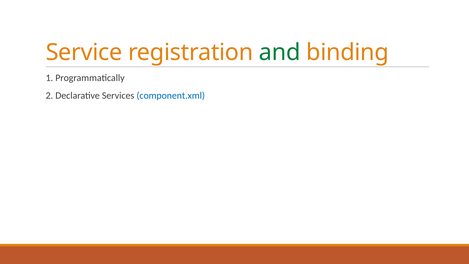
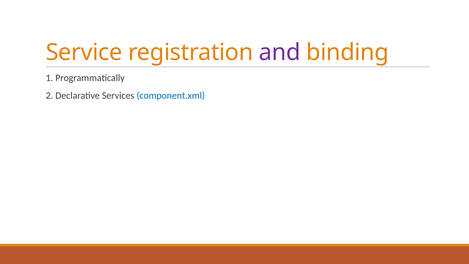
and colour: green -> purple
